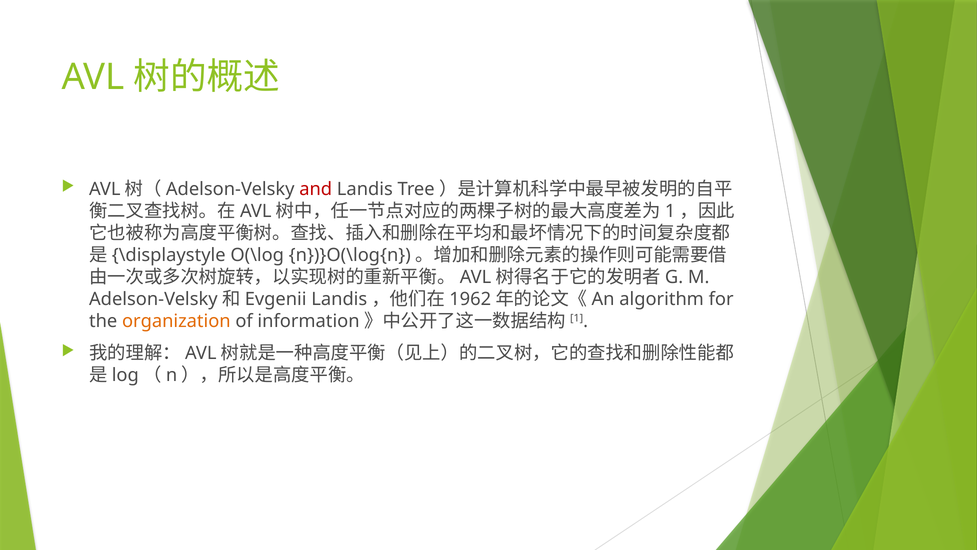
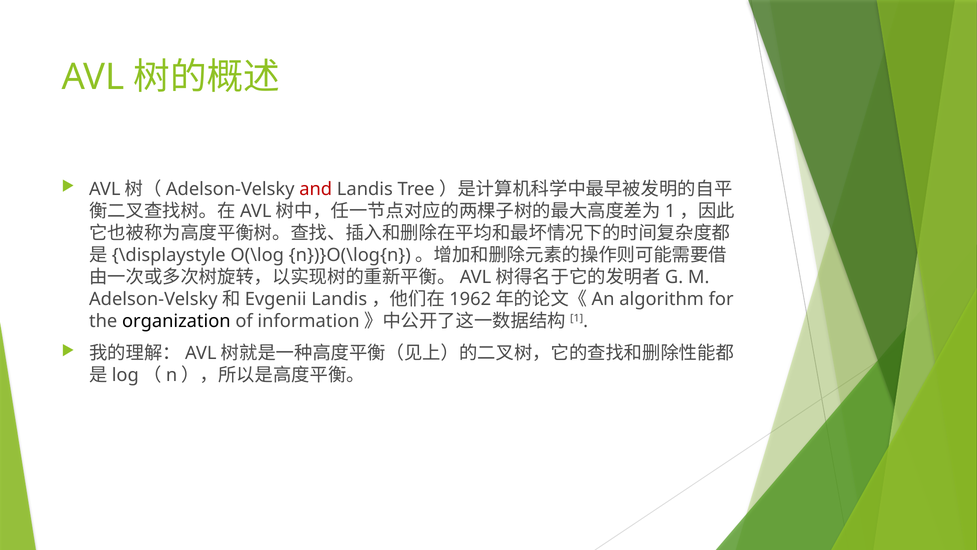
organization colour: orange -> black
